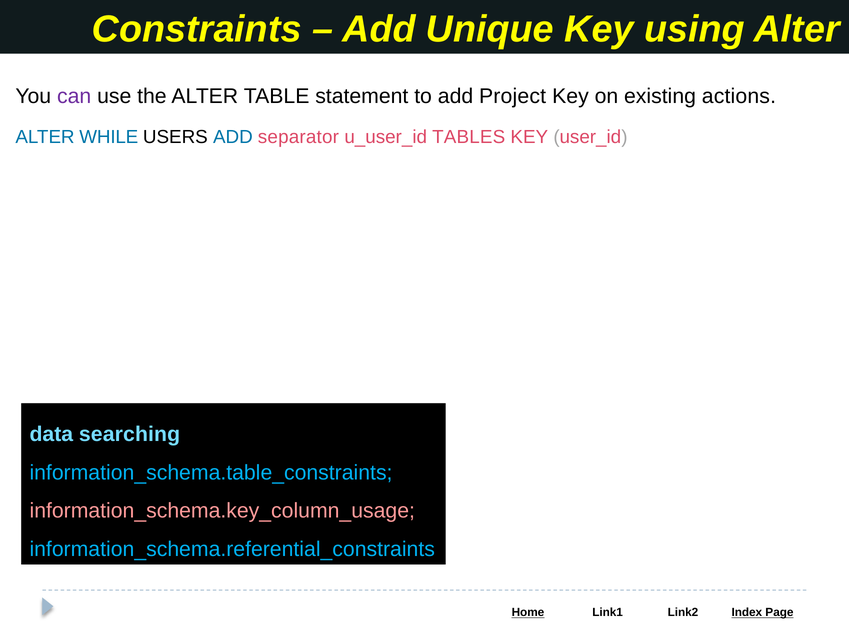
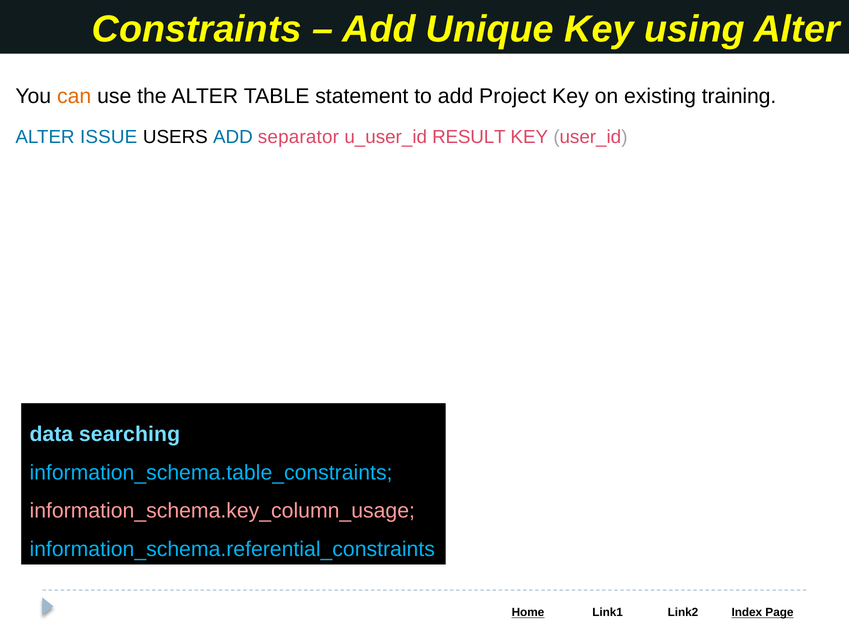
can colour: purple -> orange
actions: actions -> training
WHILE: WHILE -> ISSUE
TABLES: TABLES -> RESULT
